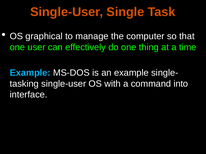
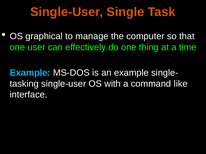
into: into -> like
